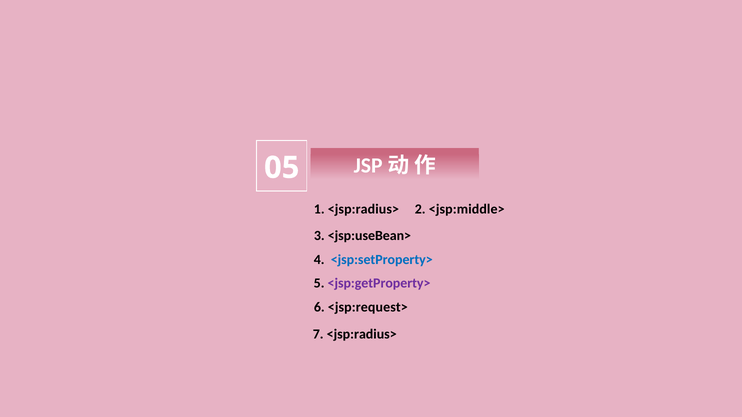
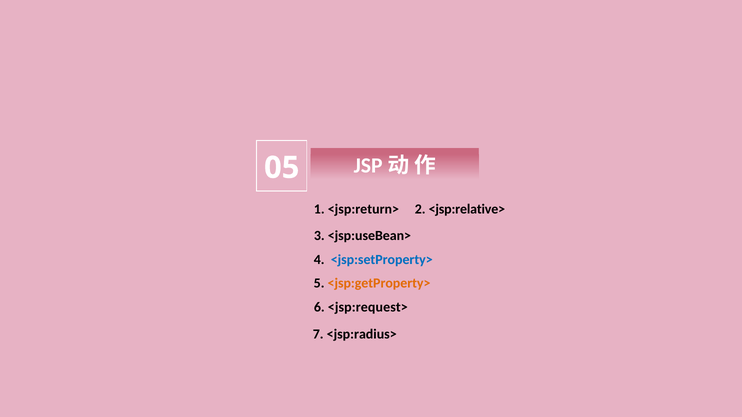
1 <jsp:radius>: <jsp:radius> -> <jsp:return>
<jsp:middle>: <jsp:middle> -> <jsp:relative>
<jsp:getProperty> colour: purple -> orange
